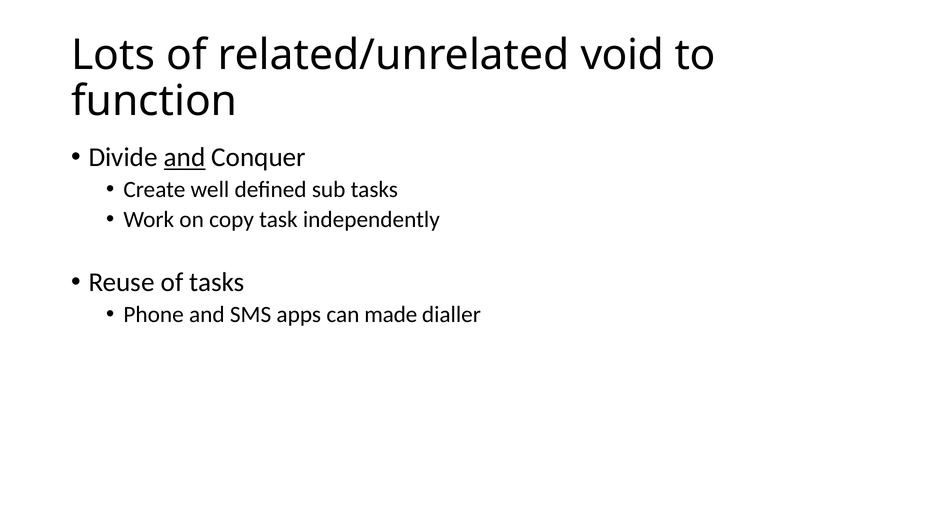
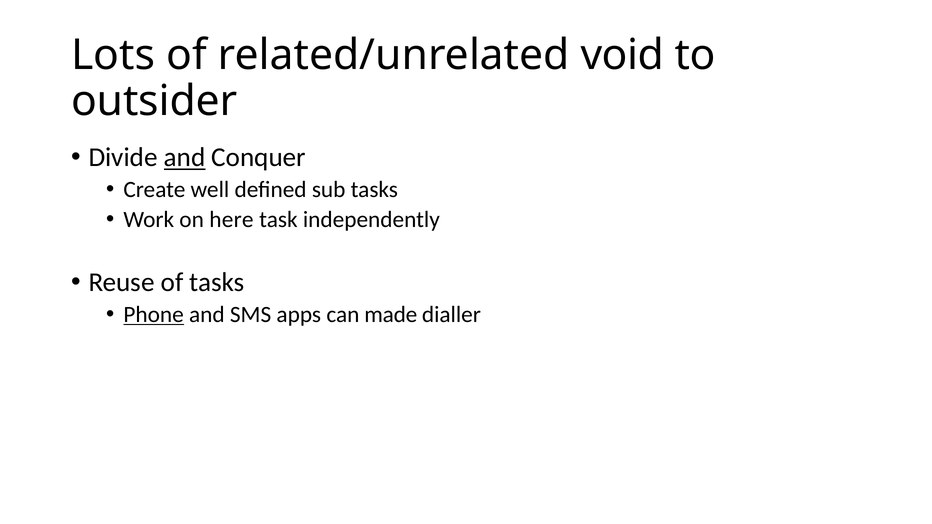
function: function -> outsider
copy: copy -> here
Phone underline: none -> present
